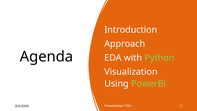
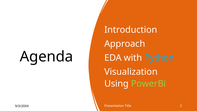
Python colour: light green -> light blue
